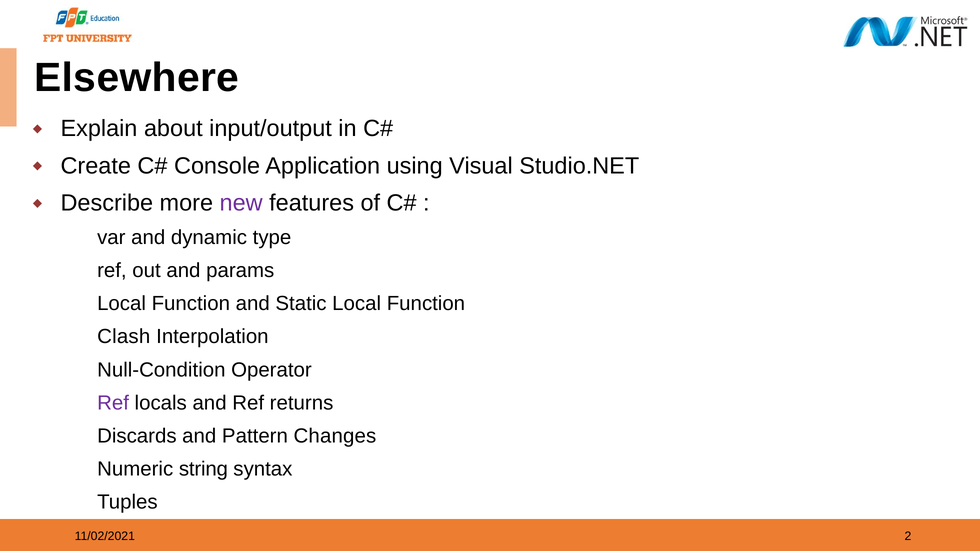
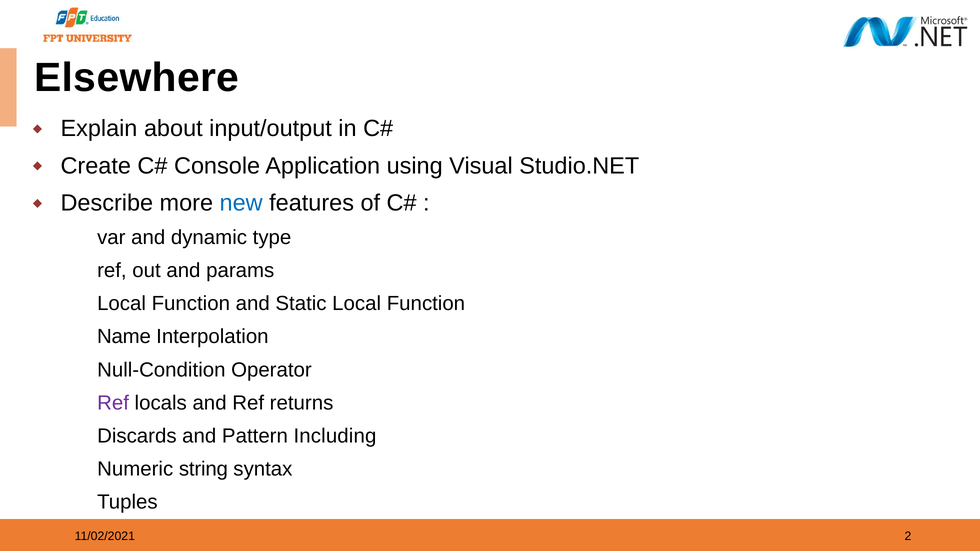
new colour: purple -> blue
Clash: Clash -> Name
Changes: Changes -> Including
